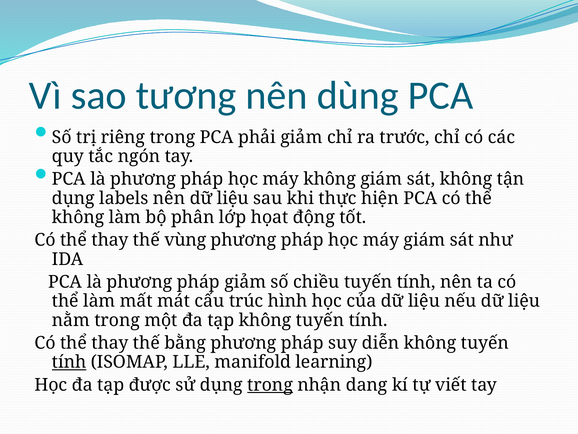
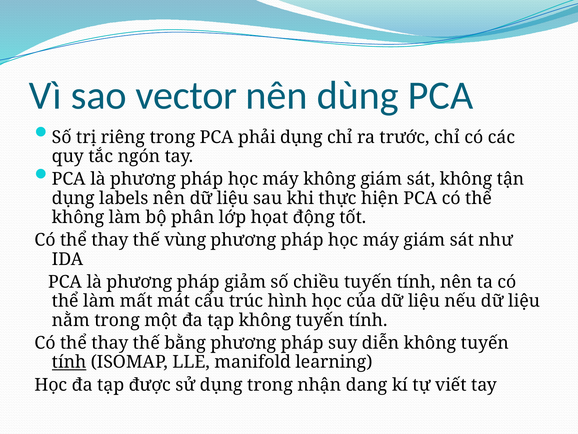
tương: tương -> vector
phải giảm: giảm -> dụng
trong at (270, 385) underline: present -> none
